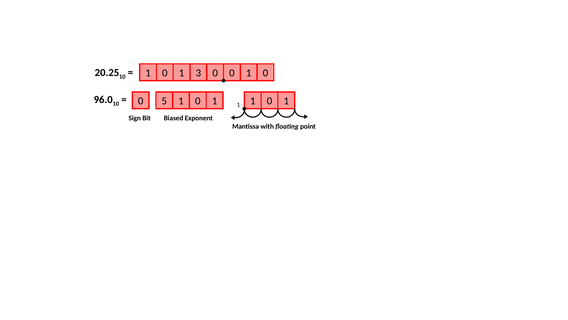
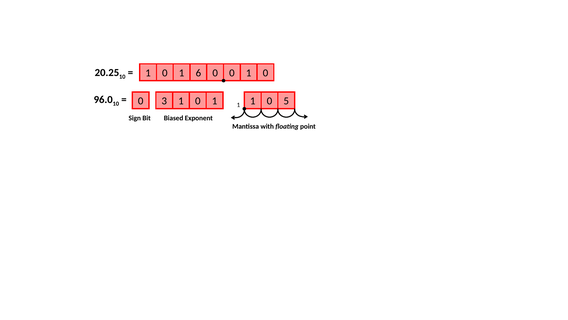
3: 3 -> 6
5: 5 -> 3
1 1 0 1: 1 -> 5
